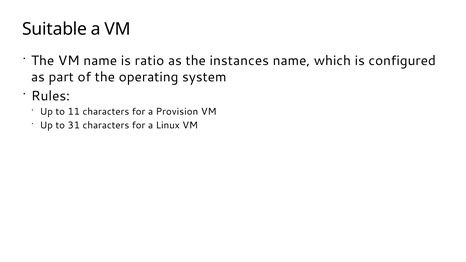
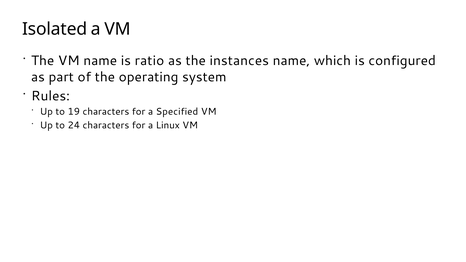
Suitable: Suitable -> Isolated
11: 11 -> 19
Provision: Provision -> Specified
31: 31 -> 24
